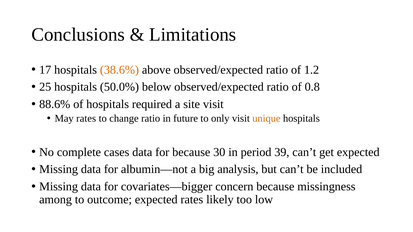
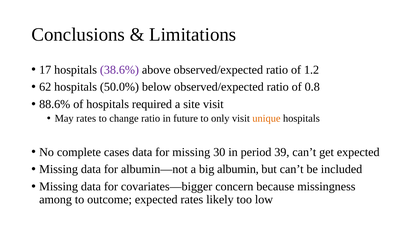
38.6% colour: orange -> purple
25: 25 -> 62
for because: because -> missing
analysis: analysis -> albumin
